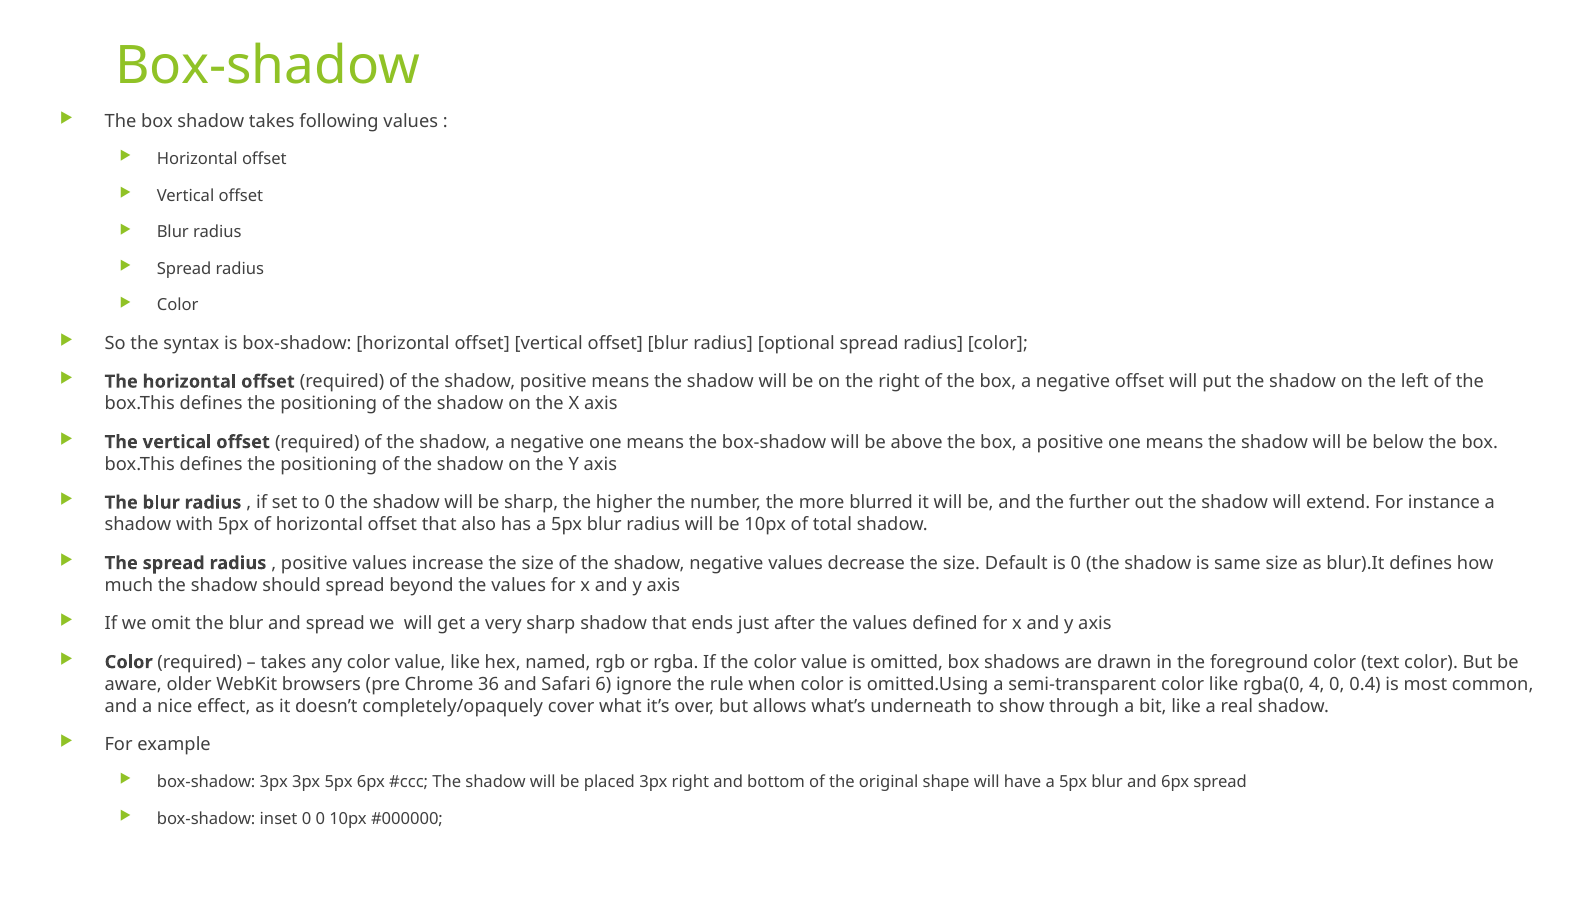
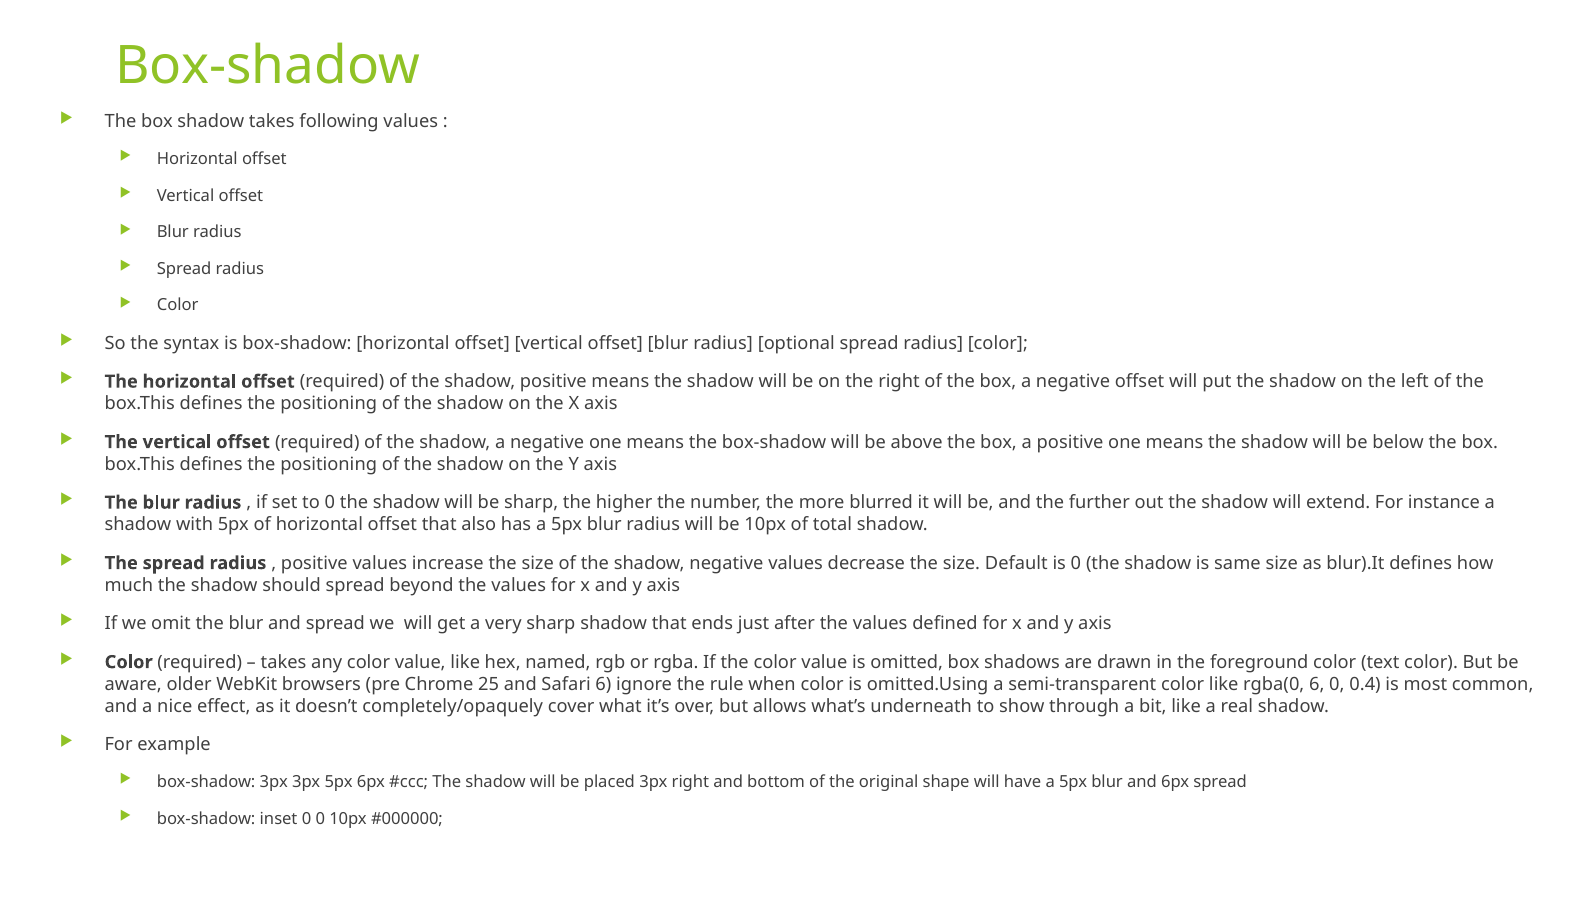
36: 36 -> 25
rgba(0 4: 4 -> 6
